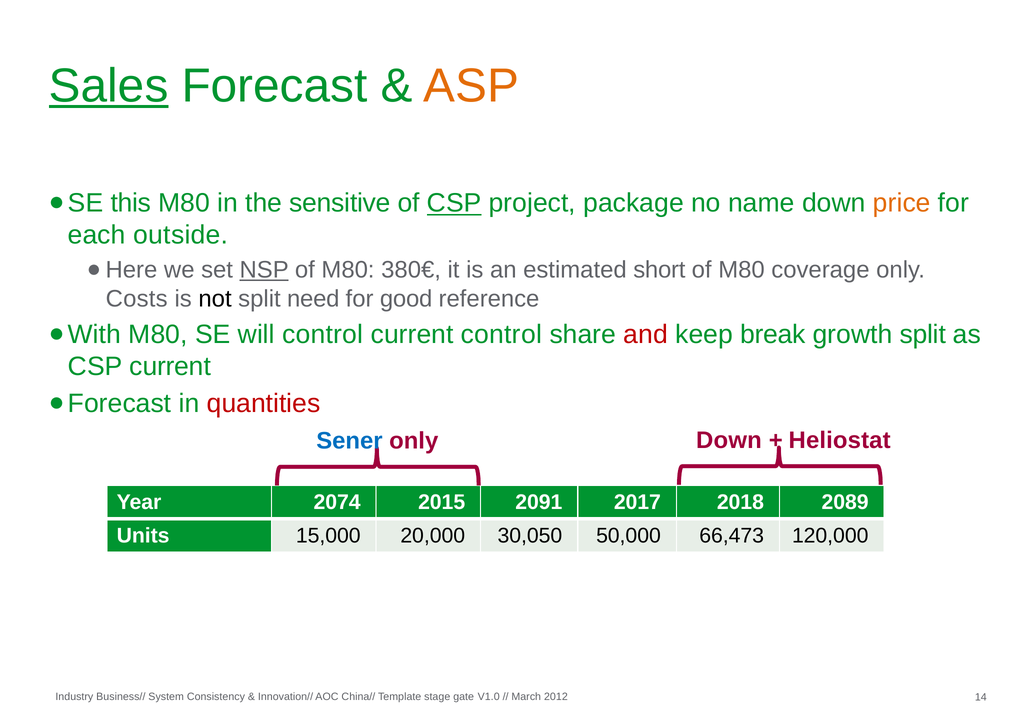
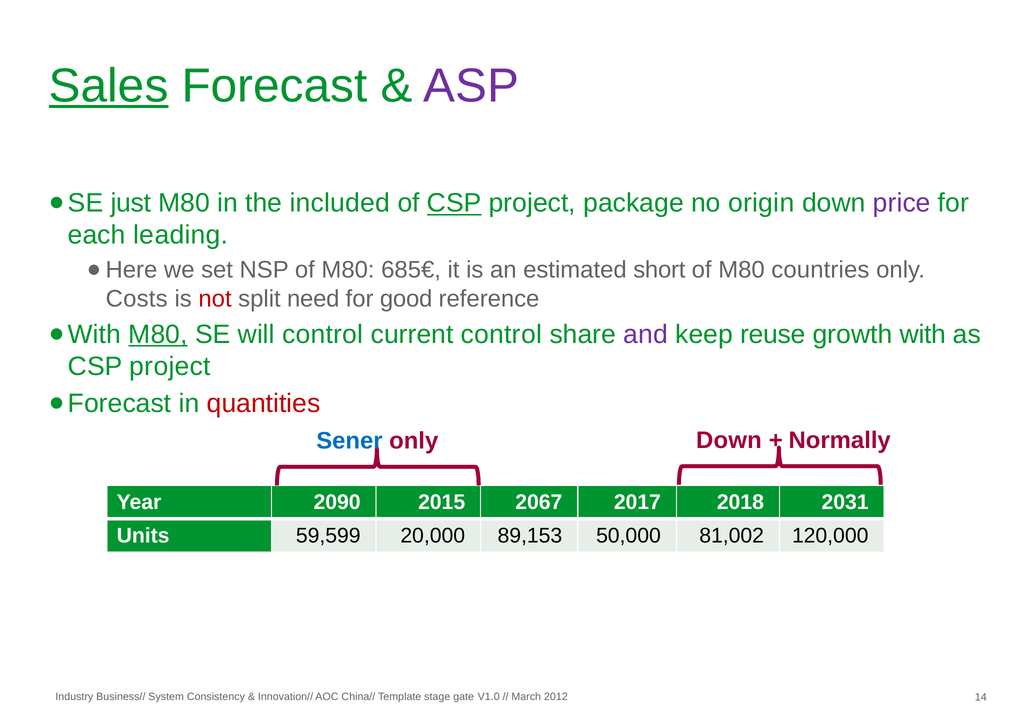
ASP colour: orange -> purple
this: this -> just
sensitive: sensitive -> included
name: name -> origin
price colour: orange -> purple
outside: outside -> leading
NSP underline: present -> none
380€: 380€ -> 685€
coverage: coverage -> countries
not colour: black -> red
M80 at (158, 335) underline: none -> present
and colour: red -> purple
break: break -> reuse
growth split: split -> with
current at (170, 366): current -> project
Heliostat: Heliostat -> Normally
2074: 2074 -> 2090
2091: 2091 -> 2067
2089: 2089 -> 2031
15,000: 15,000 -> 59,599
30,050: 30,050 -> 89,153
66,473: 66,473 -> 81,002
